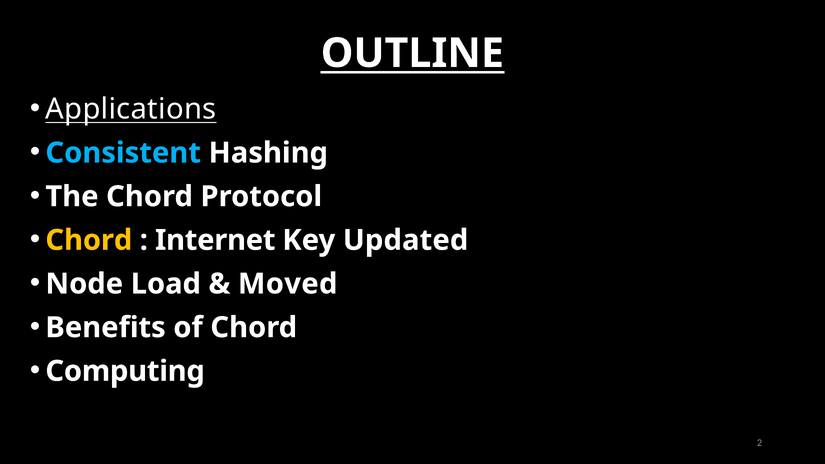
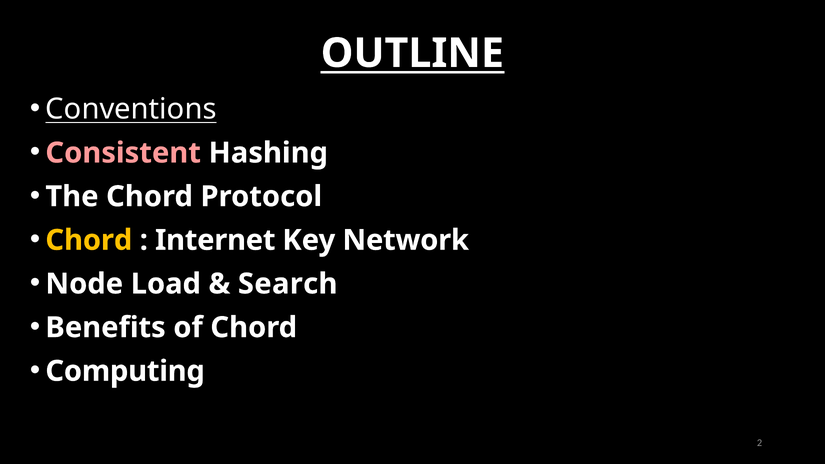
Applications: Applications -> Conventions
Consistent colour: light blue -> pink
Updated: Updated -> Network
Moved: Moved -> Search
